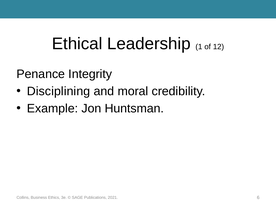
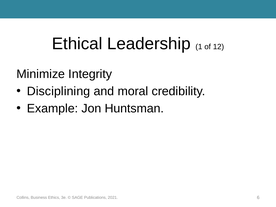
Penance: Penance -> Minimize
